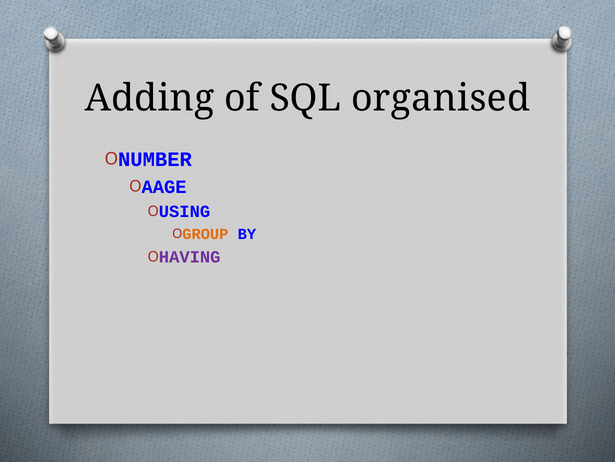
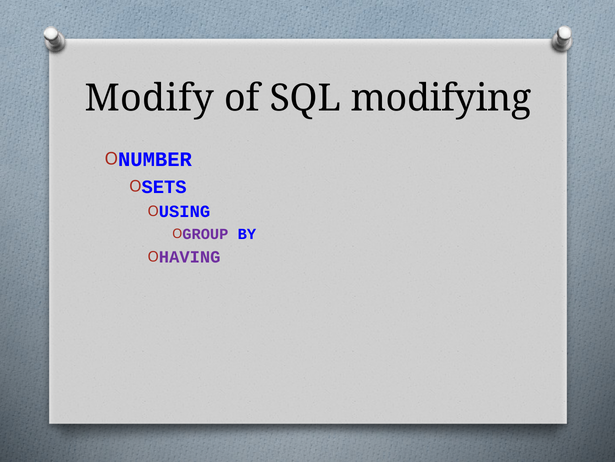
Adding: Adding -> Modify
organised: organised -> modifying
AAGE: AAGE -> SETS
GROUP colour: orange -> purple
